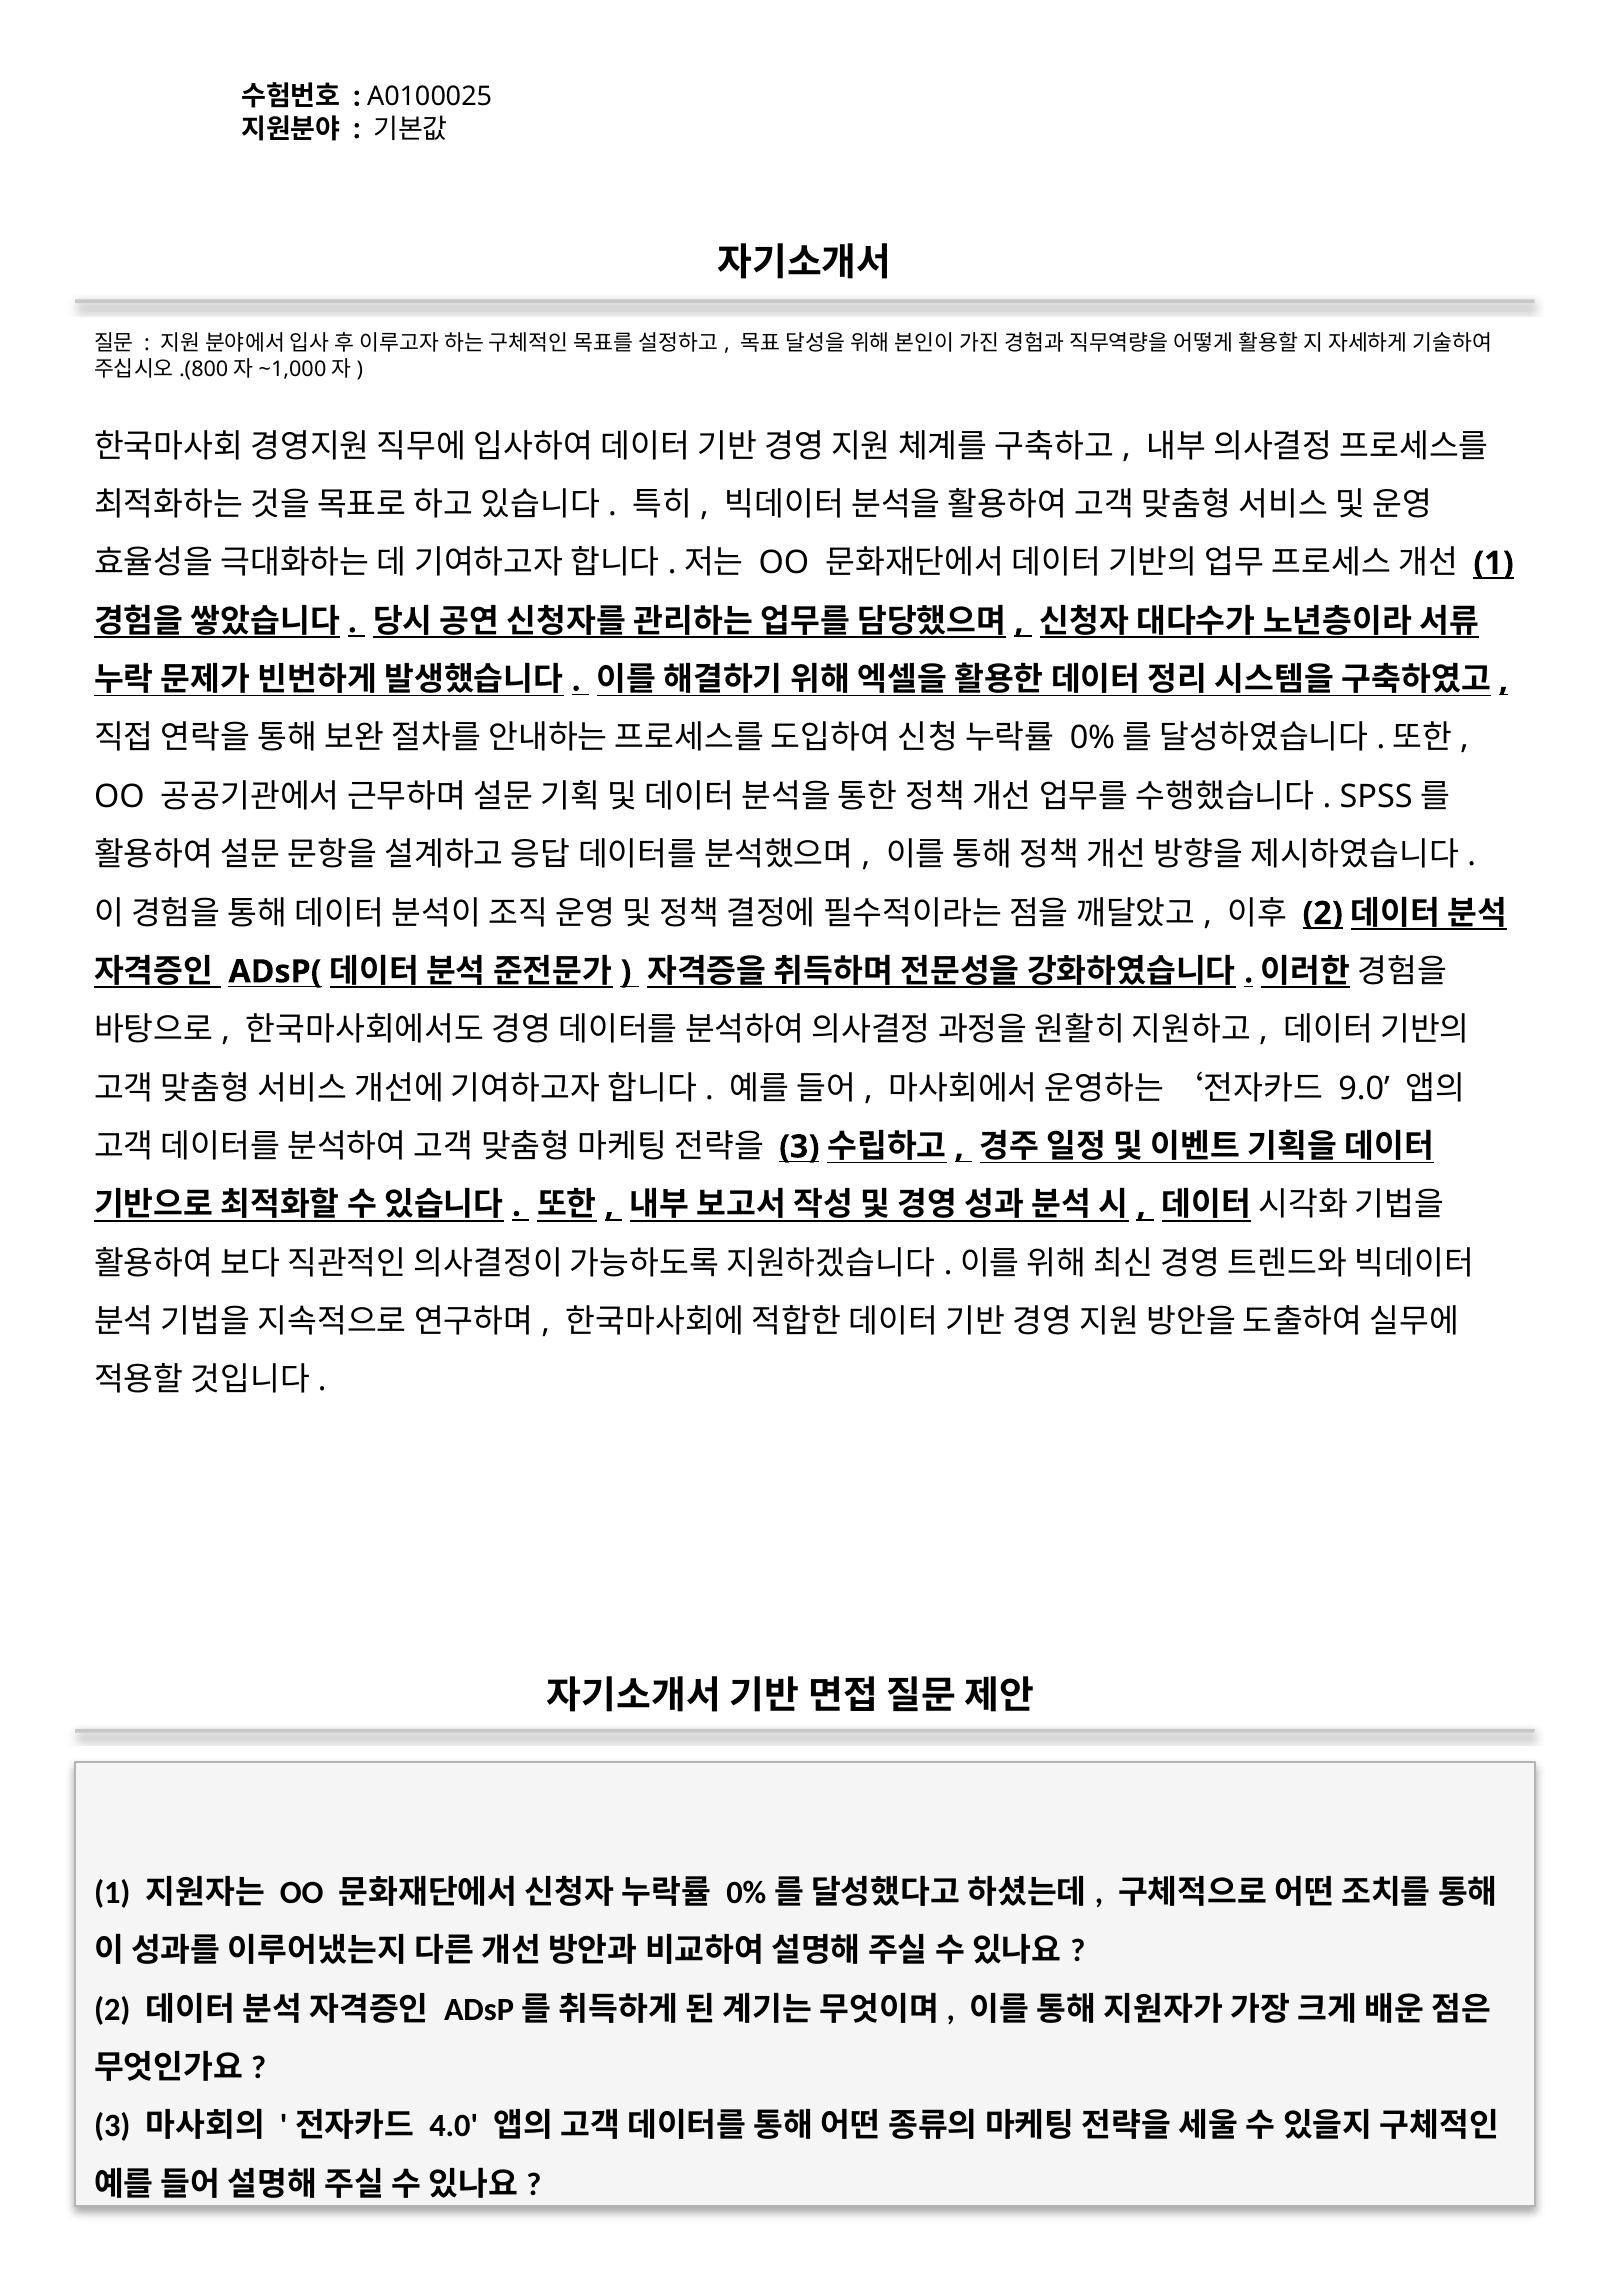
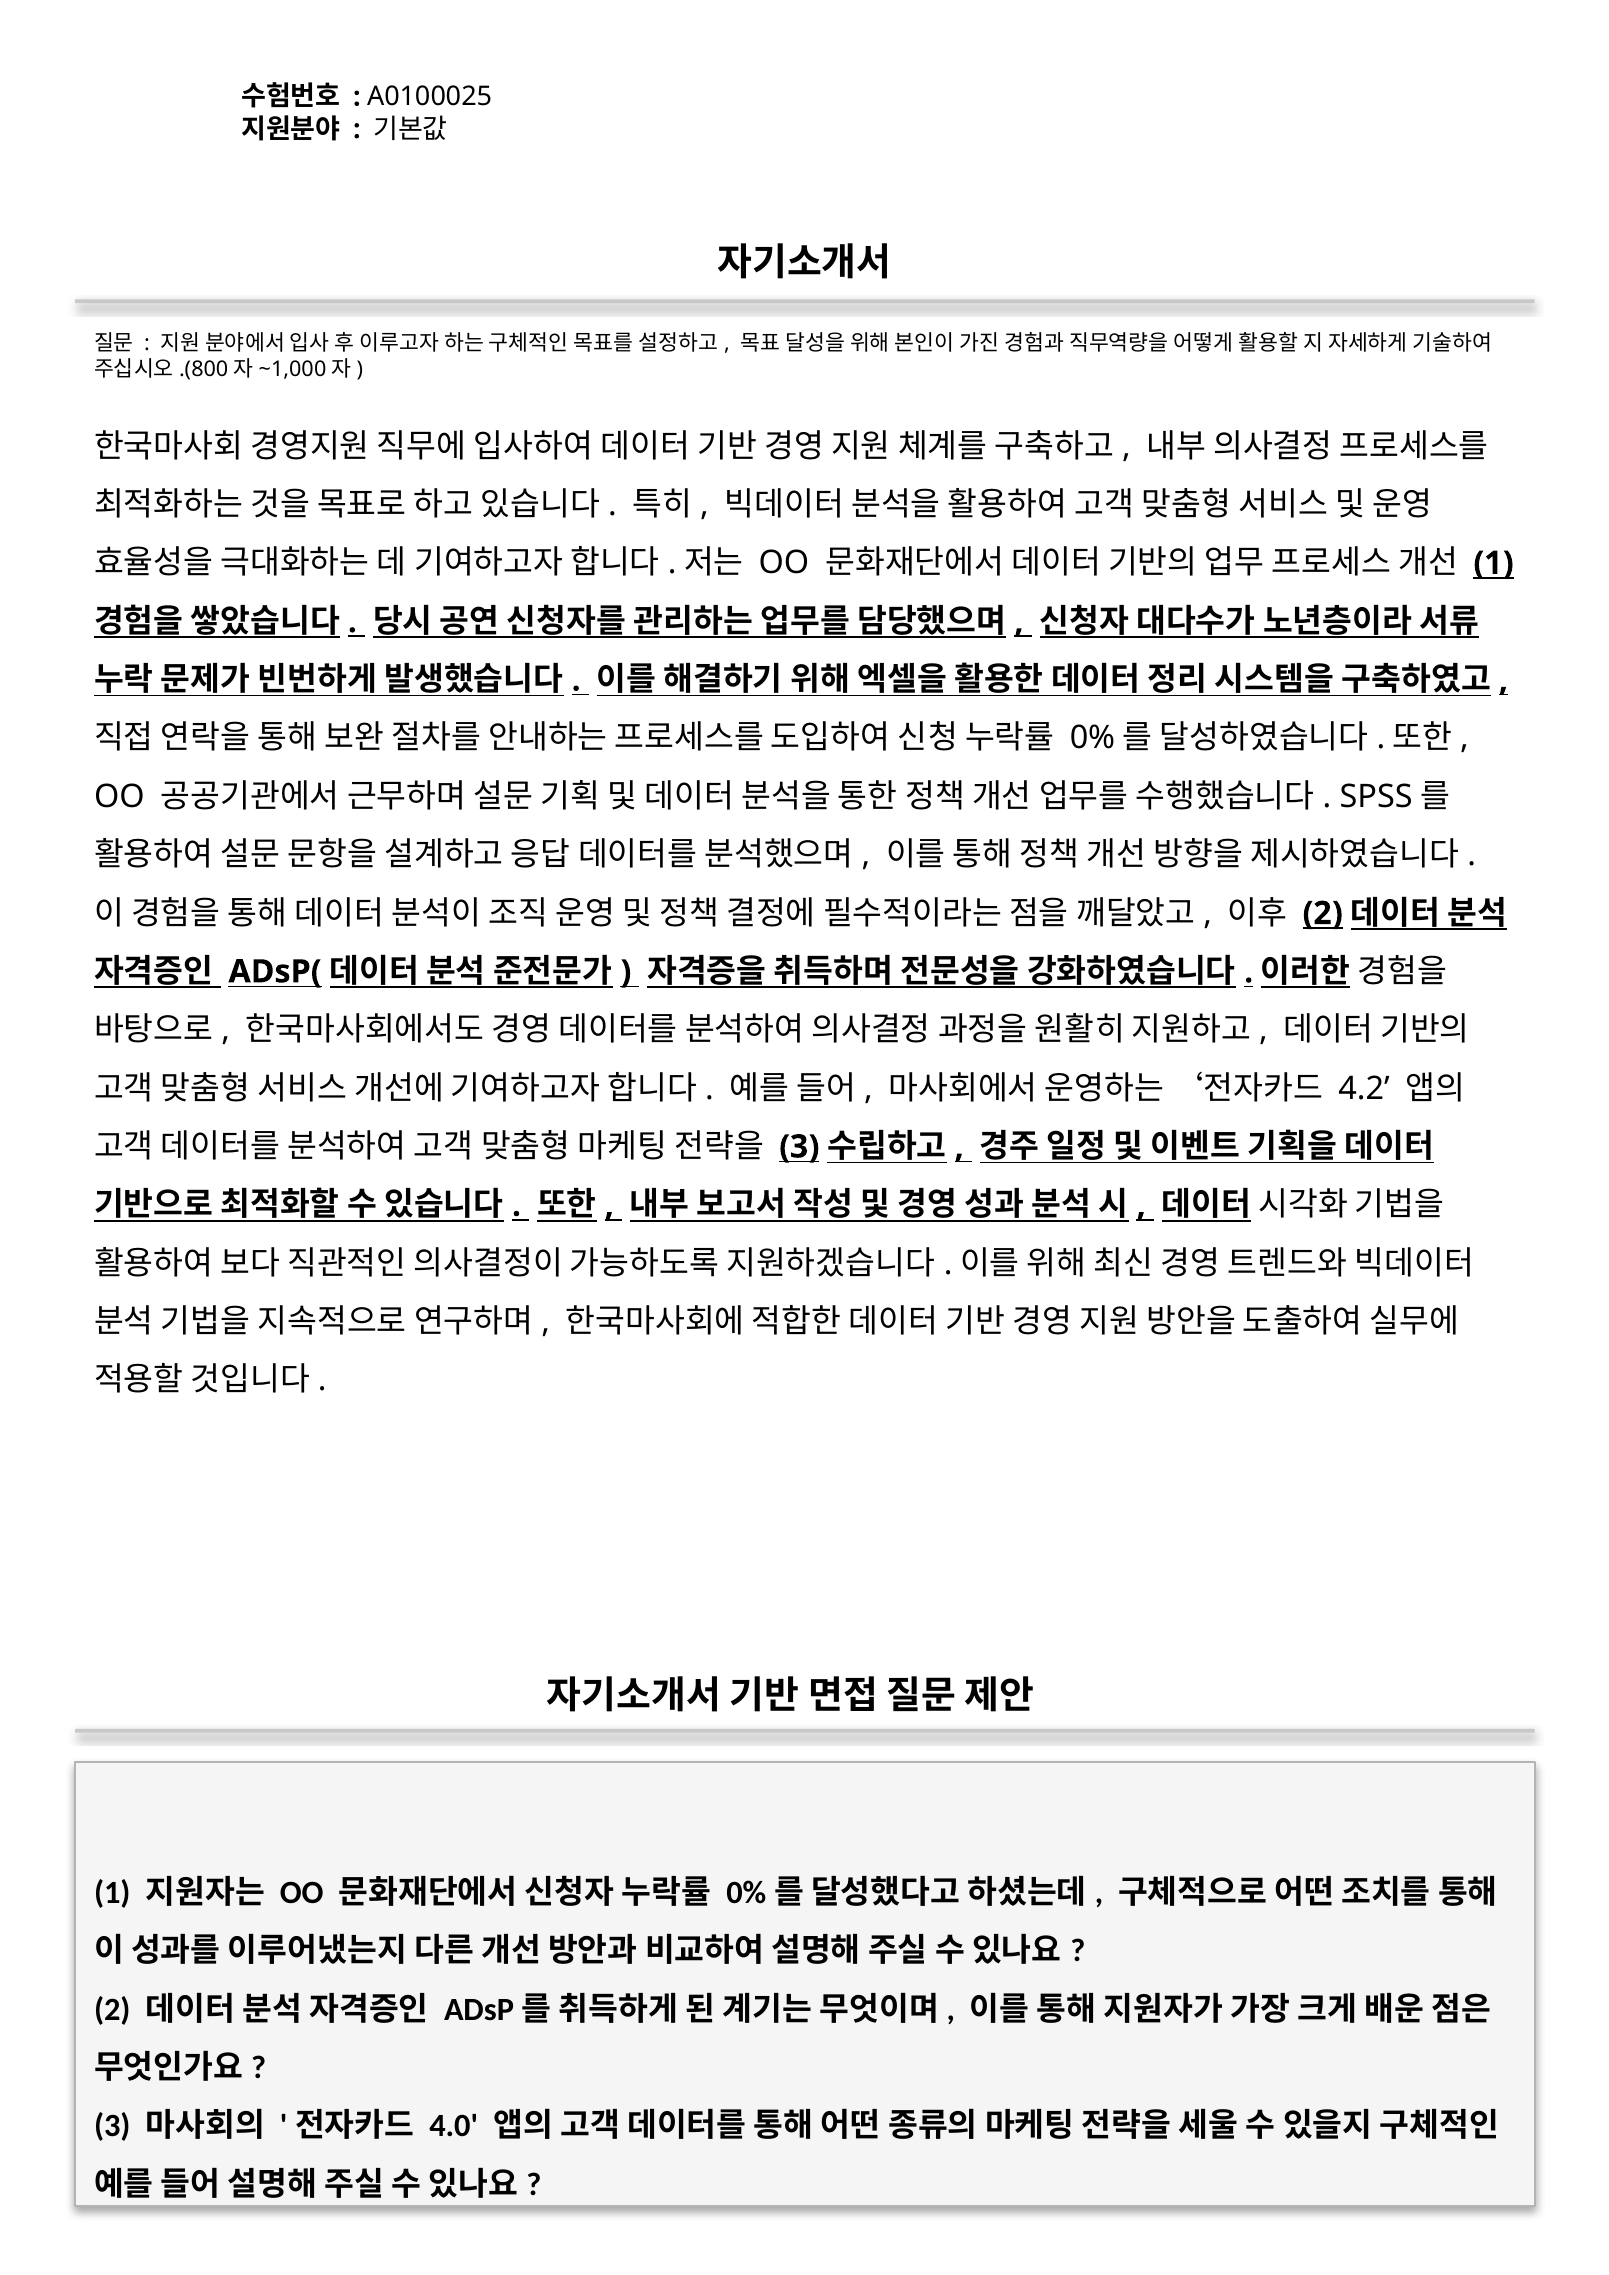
9.0: 9.0 -> 4.2
